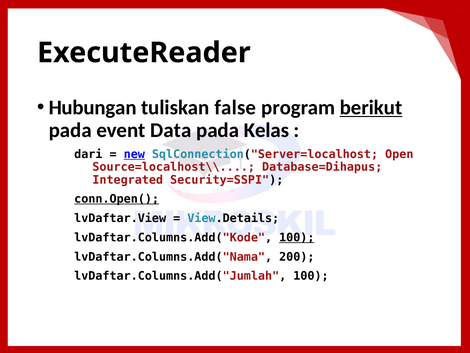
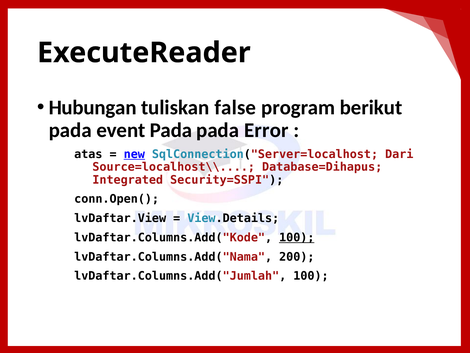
berikut underline: present -> none
event Data: Data -> Pada
Kelas: Kelas -> Error
dari: dari -> atas
Open: Open -> Dari
conn.Open( underline: present -> none
